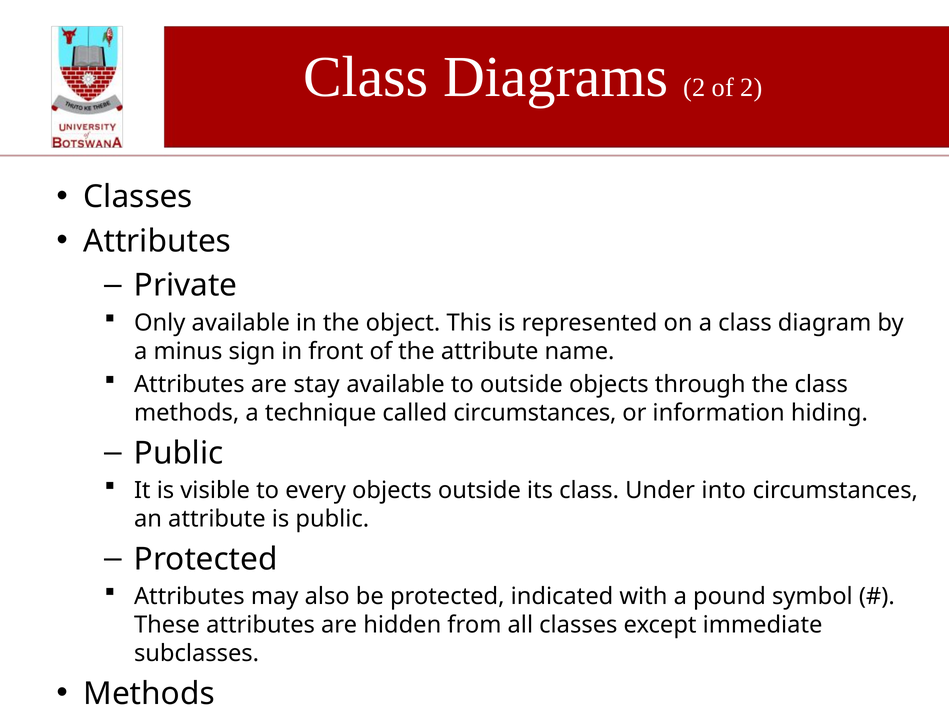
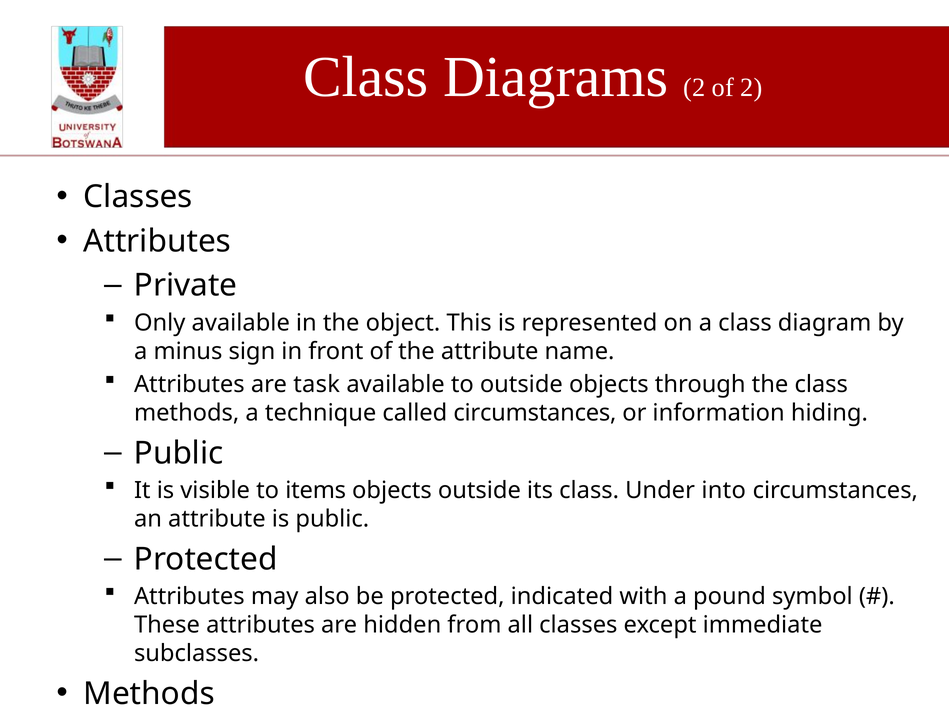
stay: stay -> task
every: every -> items
